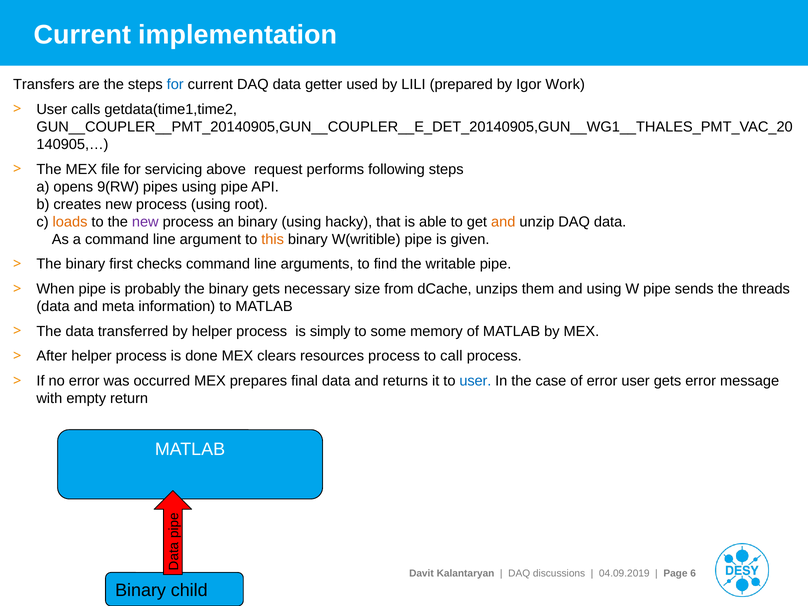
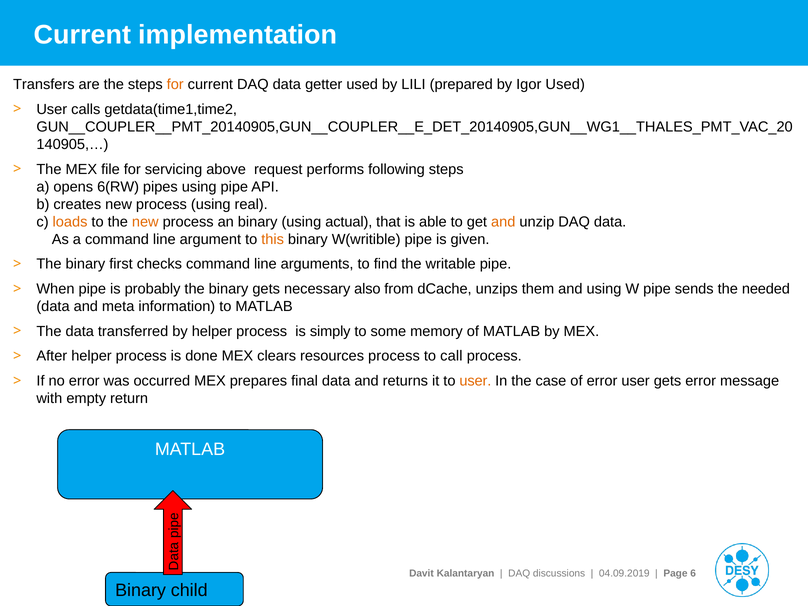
for at (175, 85) colour: blue -> orange
Igor Work: Work -> Used
9(RW: 9(RW -> 6(RW
root: root -> real
new at (145, 222) colour: purple -> orange
hacky: hacky -> actual
size: size -> also
threads: threads -> needed
user at (475, 381) colour: blue -> orange
